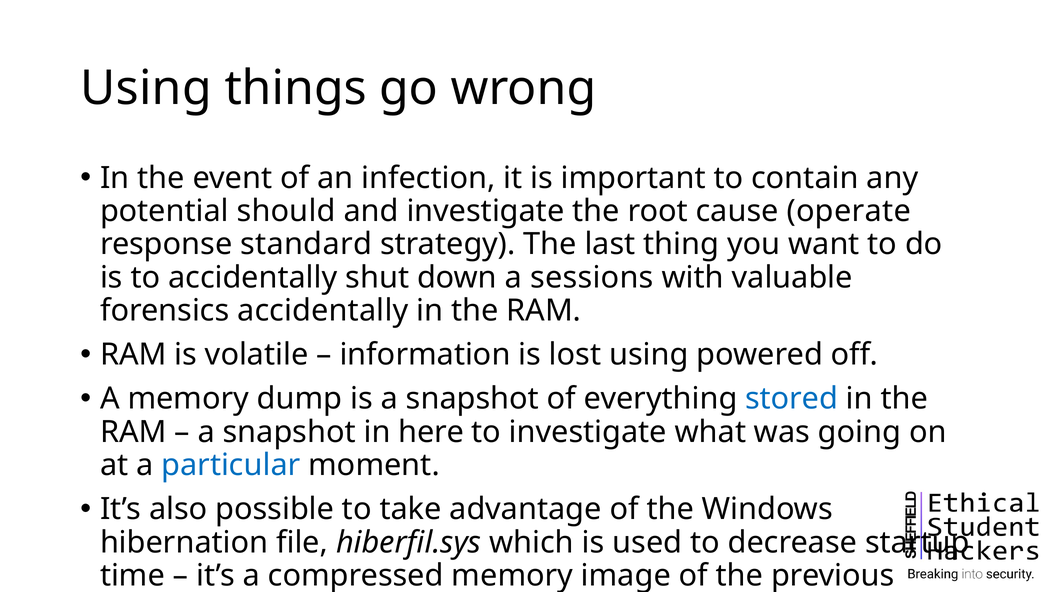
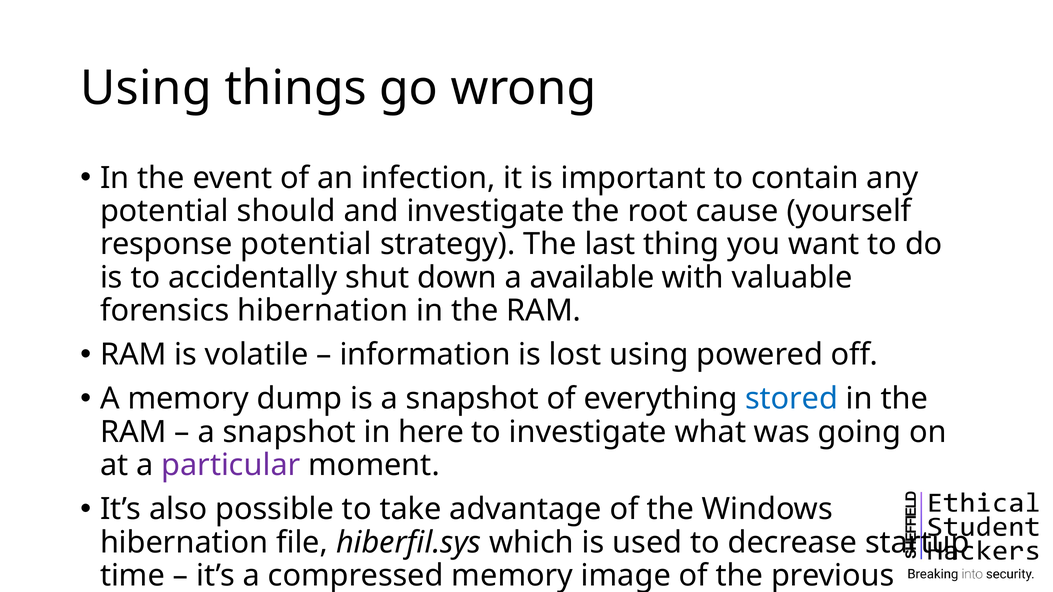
operate: operate -> yourself
response standard: standard -> potential
sessions: sessions -> available
forensics accidentally: accidentally -> hibernation
particular colour: blue -> purple
